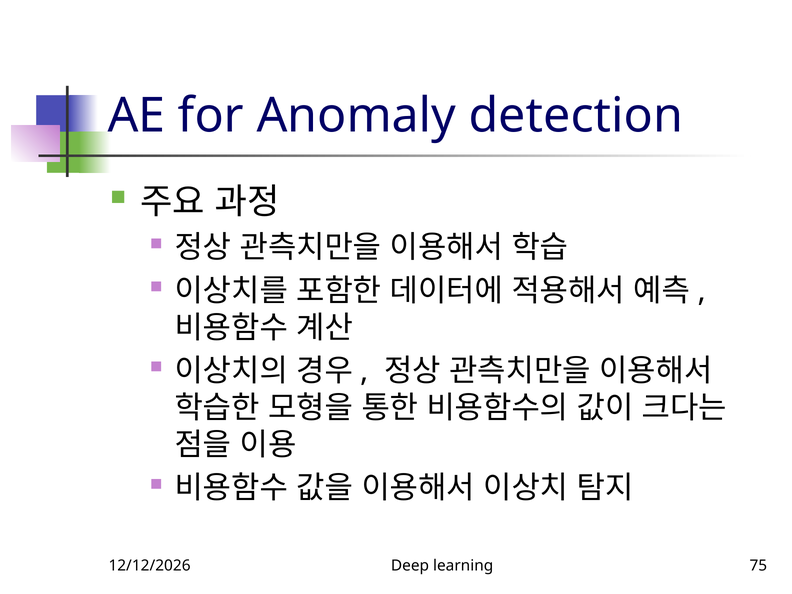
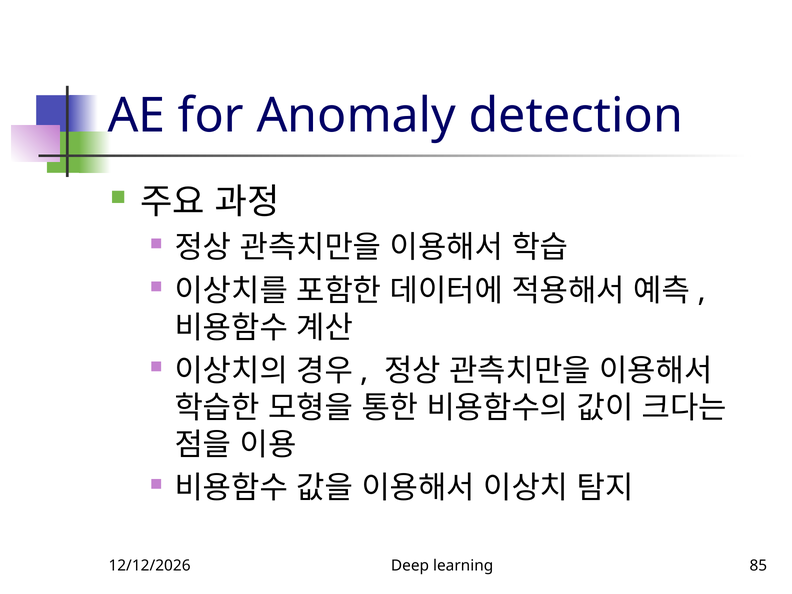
75: 75 -> 85
